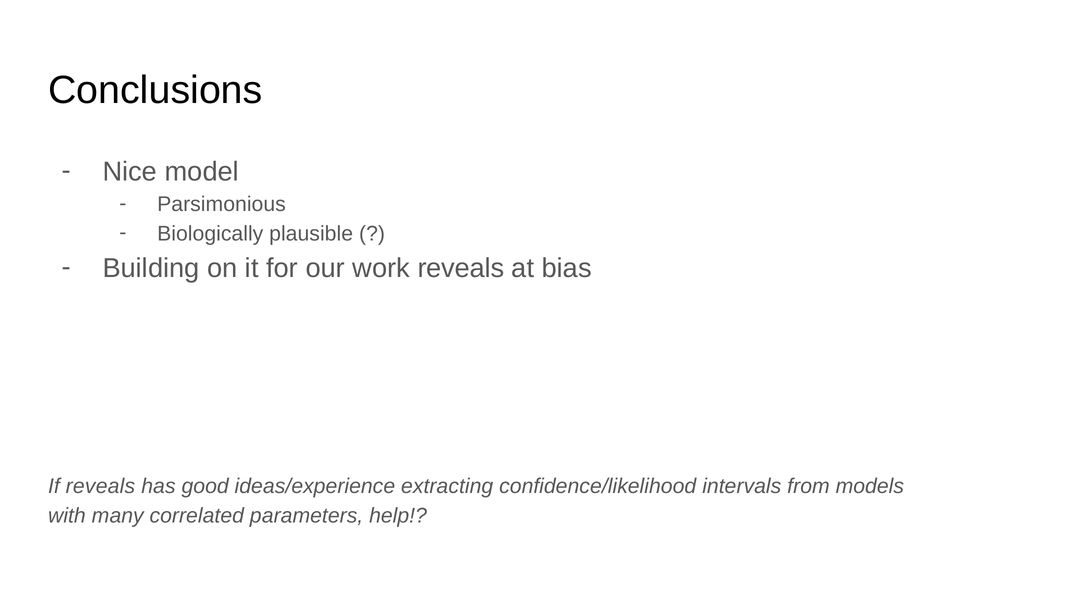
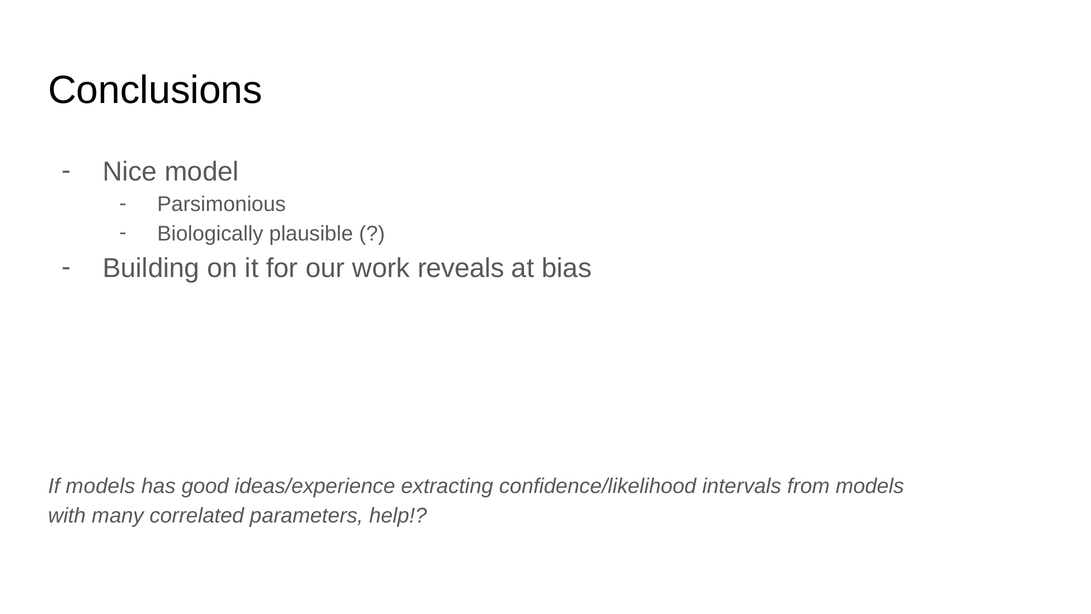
If reveals: reveals -> models
